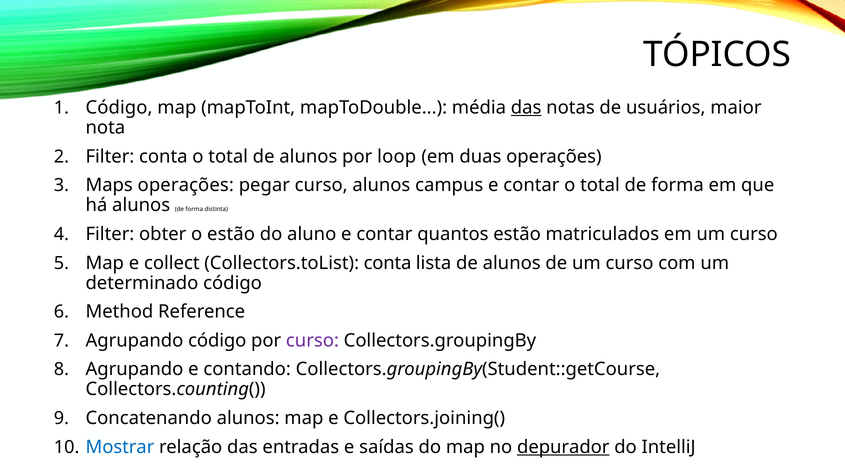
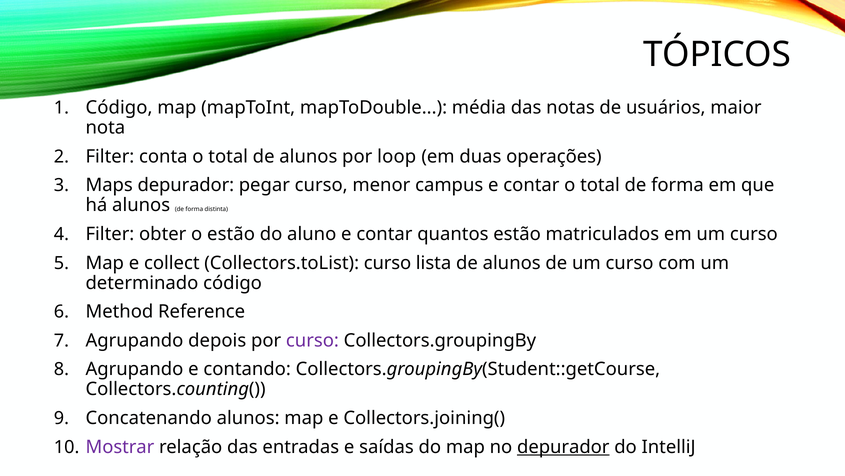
das at (526, 108) underline: present -> none
Maps operações: operações -> depurador
curso alunos: alunos -> menor
Collectors.toList conta: conta -> curso
Agrupando código: código -> depois
Mostrar colour: blue -> purple
